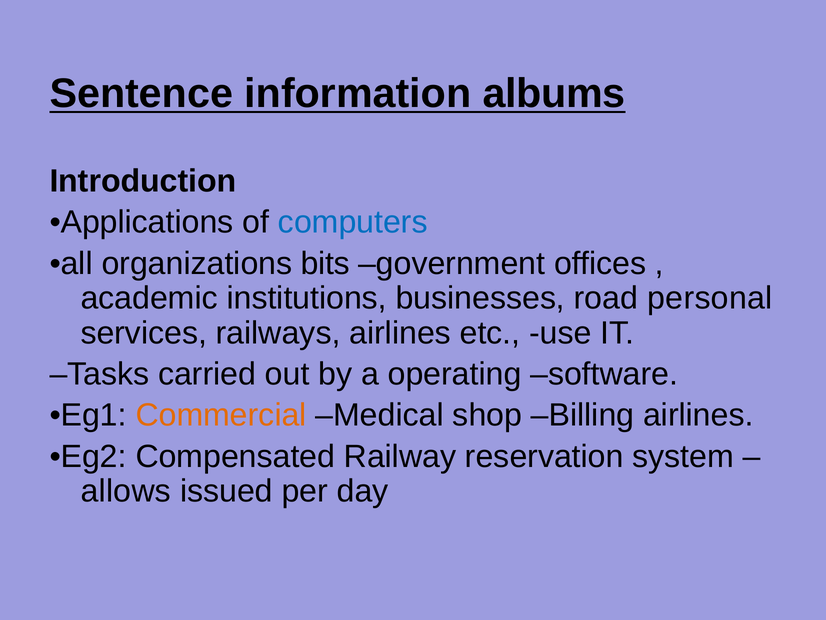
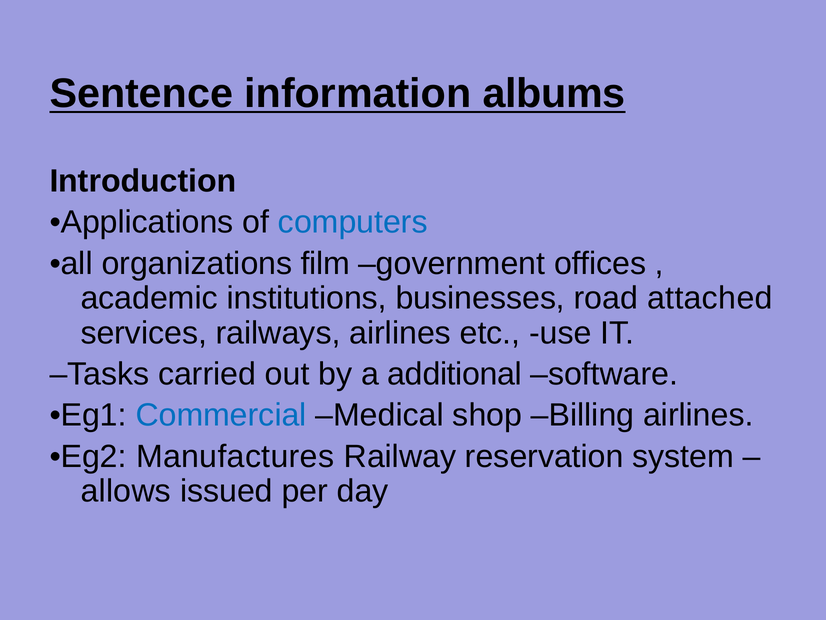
bits: bits -> film
personal: personal -> attached
operating: operating -> additional
Commercial colour: orange -> blue
Compensated: Compensated -> Manufactures
